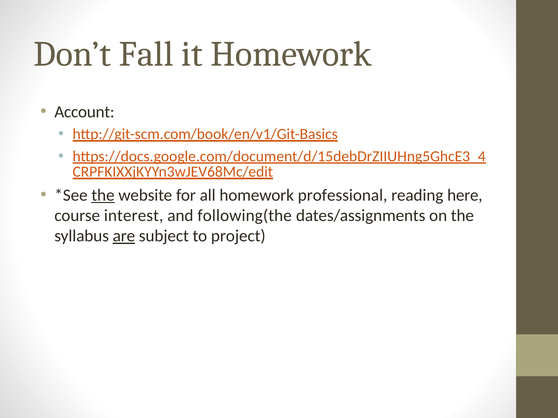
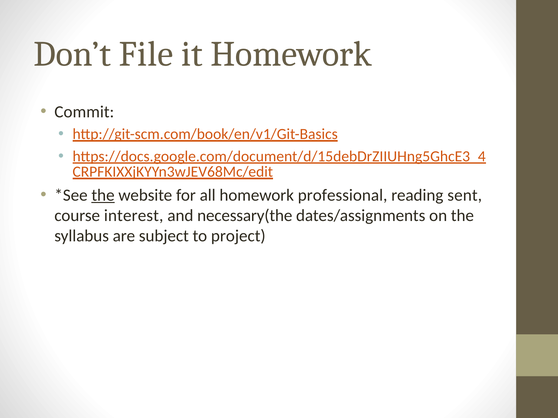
Fall: Fall -> File
Account: Account -> Commit
here: here -> sent
following(the: following(the -> necessary(the
are underline: present -> none
